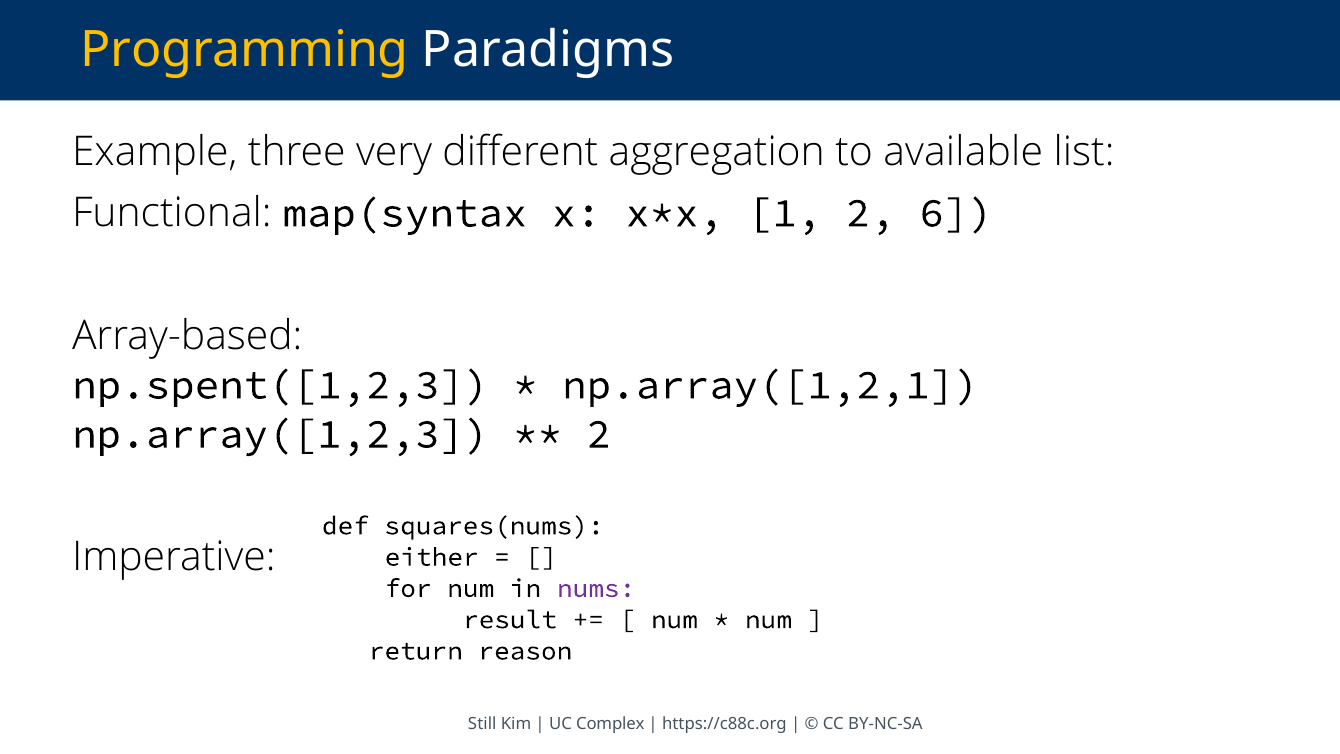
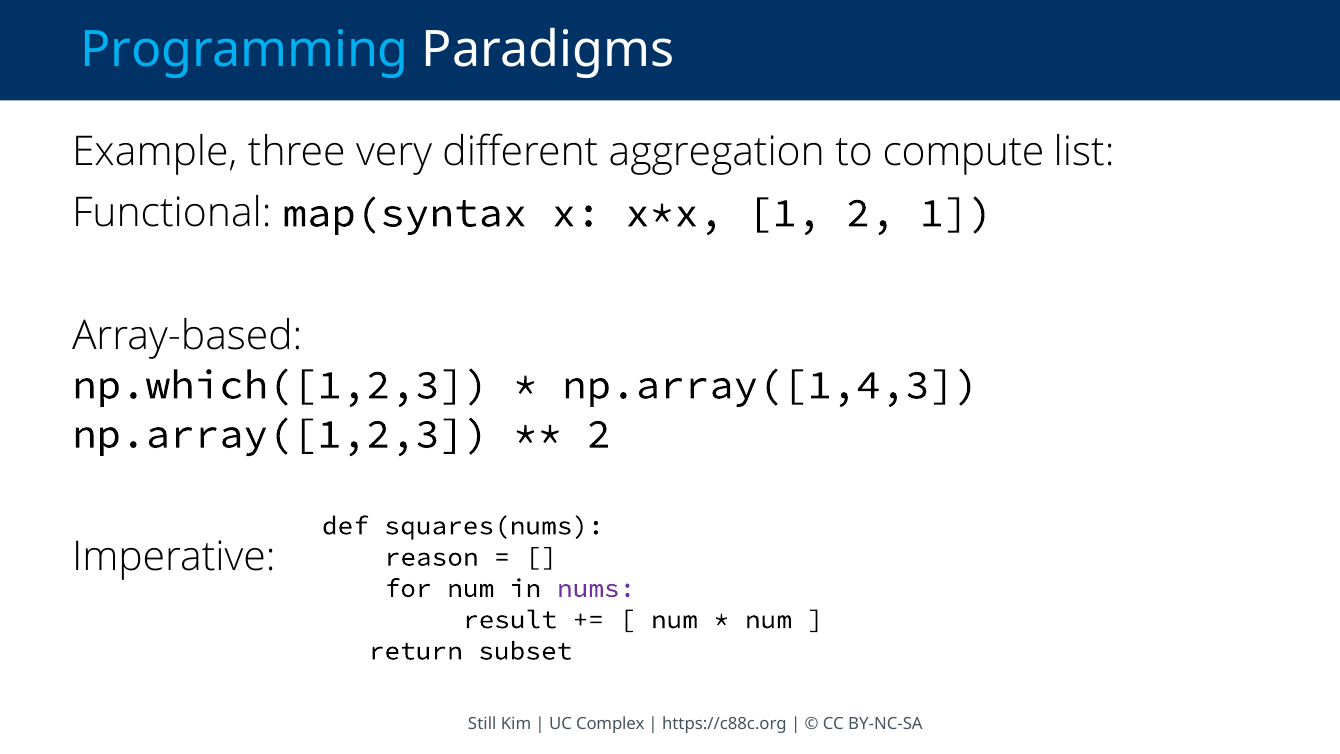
Programming colour: yellow -> light blue
available: available -> compute
2 6: 6 -> 1
np.spent([1,2,3: np.spent([1,2,3 -> np.which([1,2,3
np.array([1,2,1: np.array([1,2,1 -> np.array([1,4,3
either: either -> reason
reason: reason -> subset
